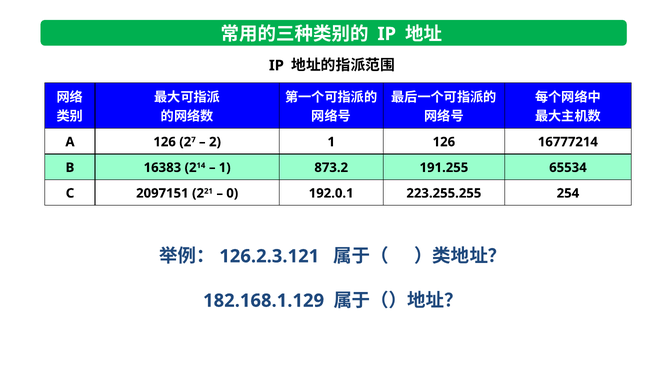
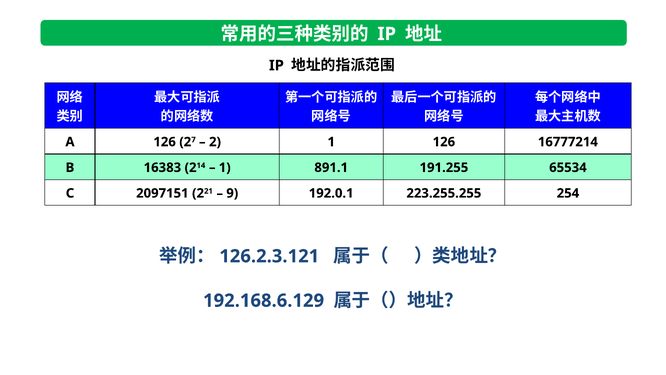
873.2: 873.2 -> 891.1
0: 0 -> 9
182.168.1.129: 182.168.1.129 -> 192.168.6.129
